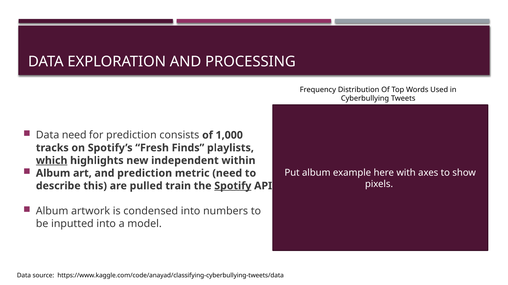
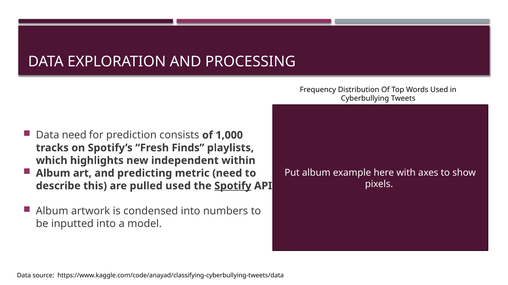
which underline: present -> none
and prediction: prediction -> predicting
pulled train: train -> used
